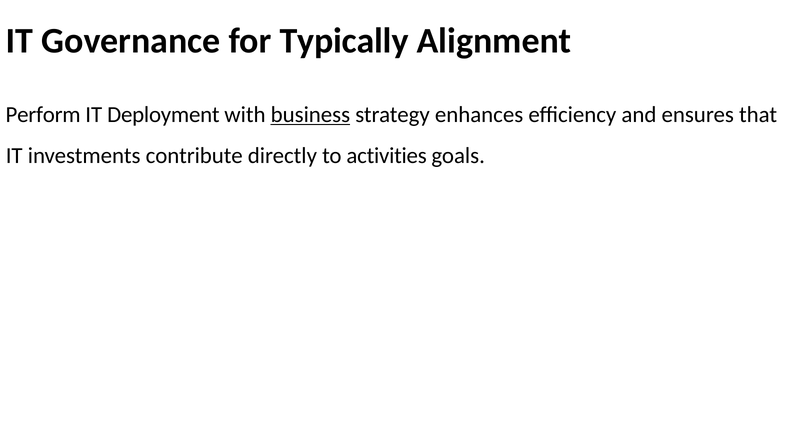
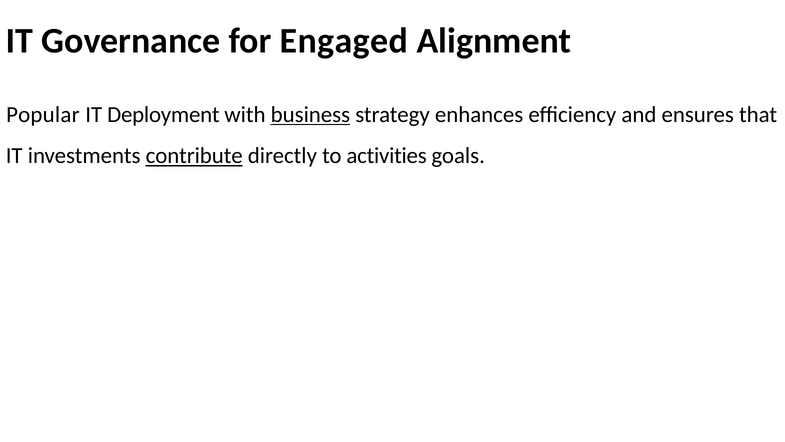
Typically: Typically -> Engaged
Perform: Perform -> Popular
contribute underline: none -> present
